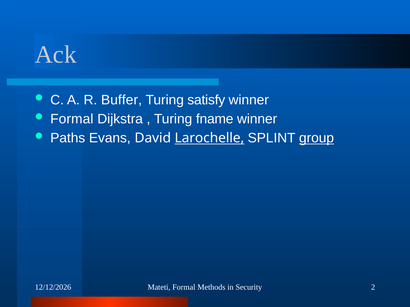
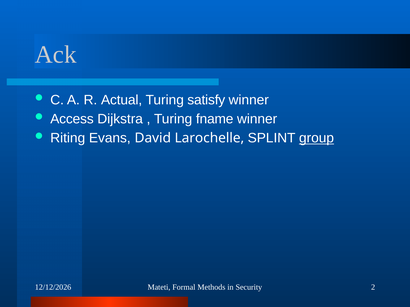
Buffer: Buffer -> Actual
Formal at (72, 119): Formal -> Access
Paths: Paths -> Riting
Larochelle underline: present -> none
